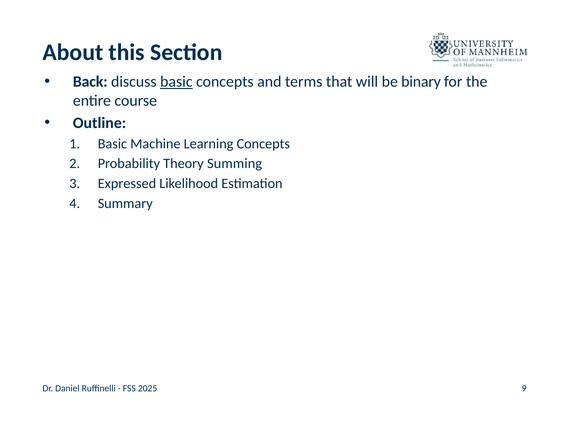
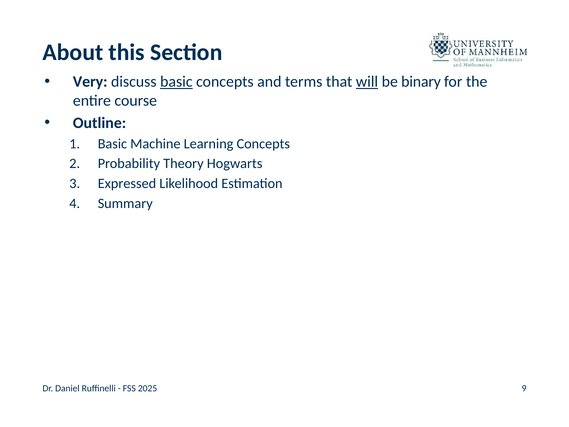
Back: Back -> Very
will underline: none -> present
Summing: Summing -> Hogwarts
